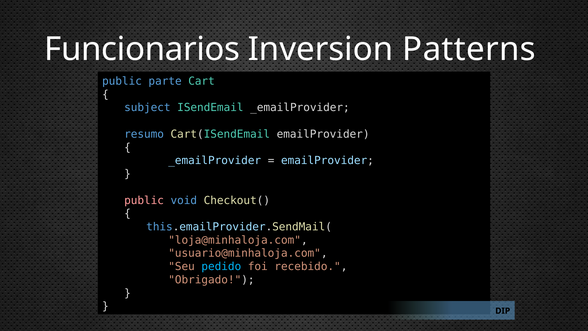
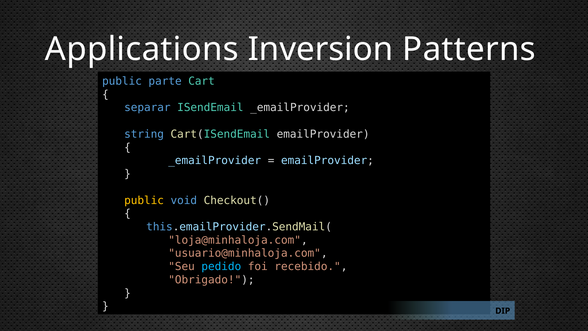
Funcionarios: Funcionarios -> Applications
subject: subject -> separar
resumo: resumo -> string
public at (144, 200) colour: pink -> yellow
